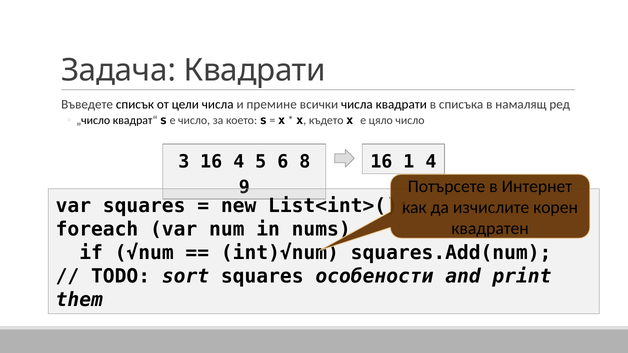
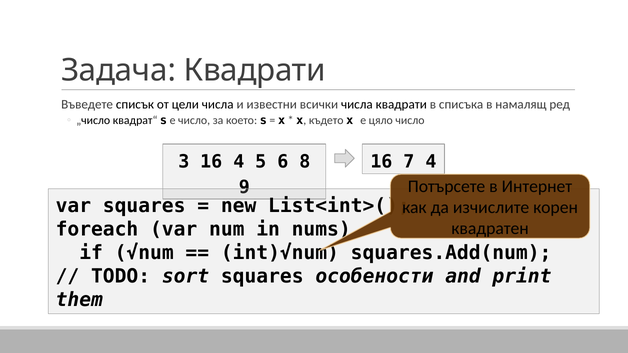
премине: премине -> известни
1: 1 -> 7
